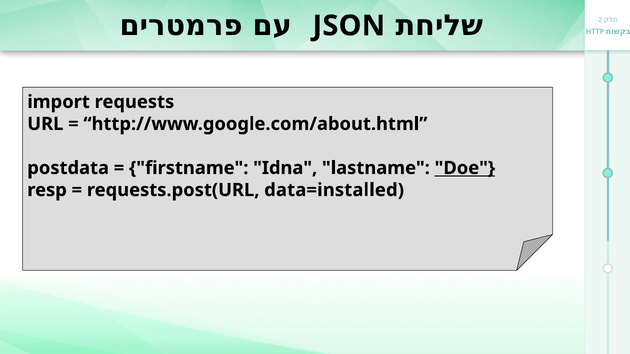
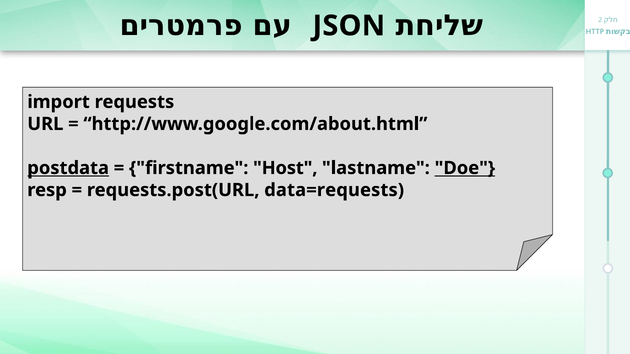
postdata underline: none -> present
Idna: Idna -> Host
data=installed: data=installed -> data=requests
